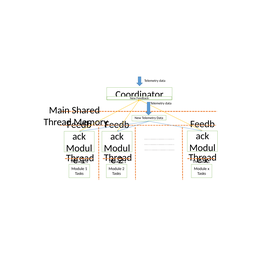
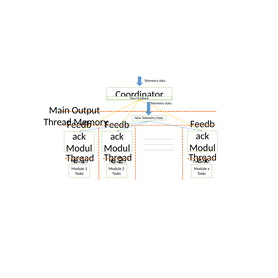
Shared: Shared -> Output
